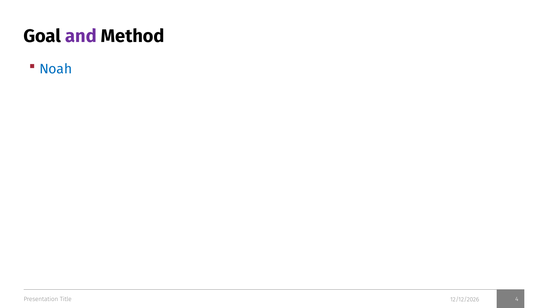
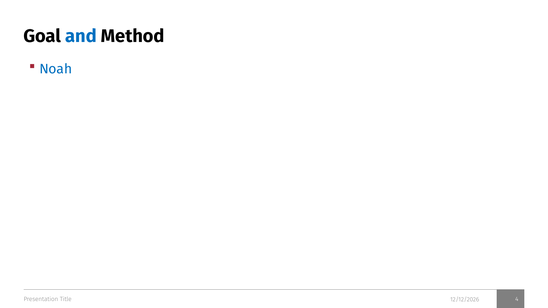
and colour: purple -> blue
